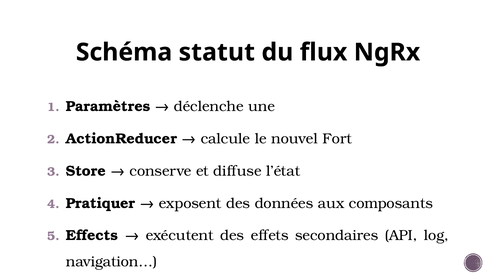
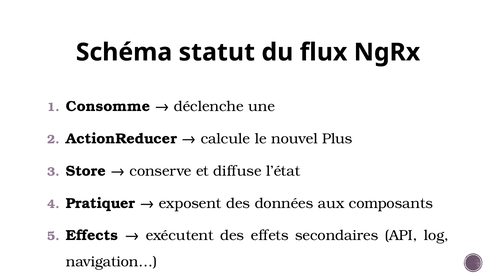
Paramètres: Paramètres -> Consomme
Fort: Fort -> Plus
